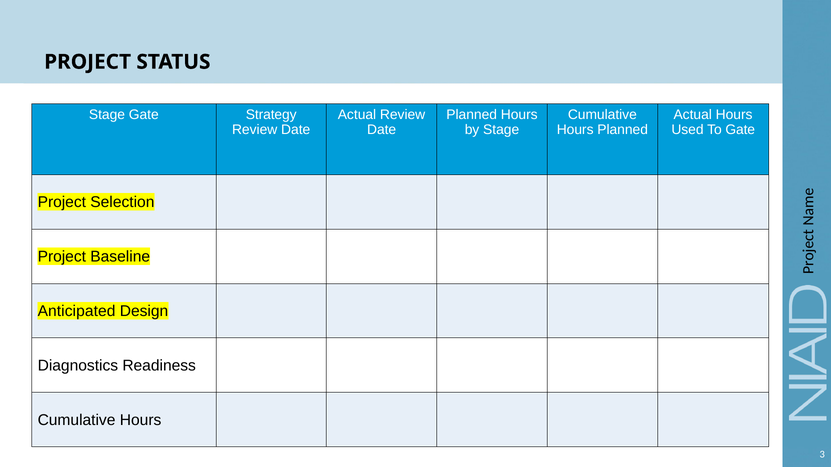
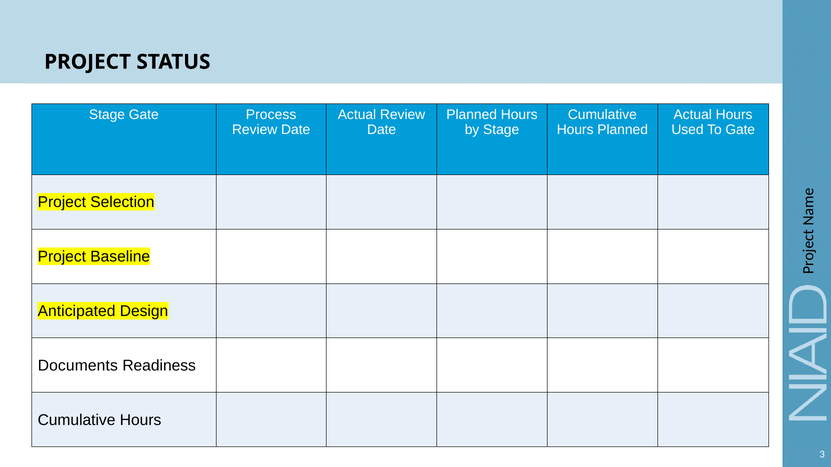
Strategy: Strategy -> Process
Diagnostics: Diagnostics -> Documents
